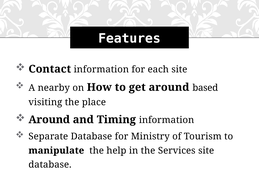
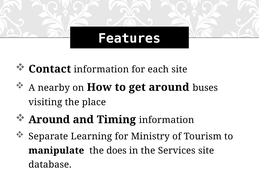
based: based -> buses
Separate Database: Database -> Learning
help: help -> does
